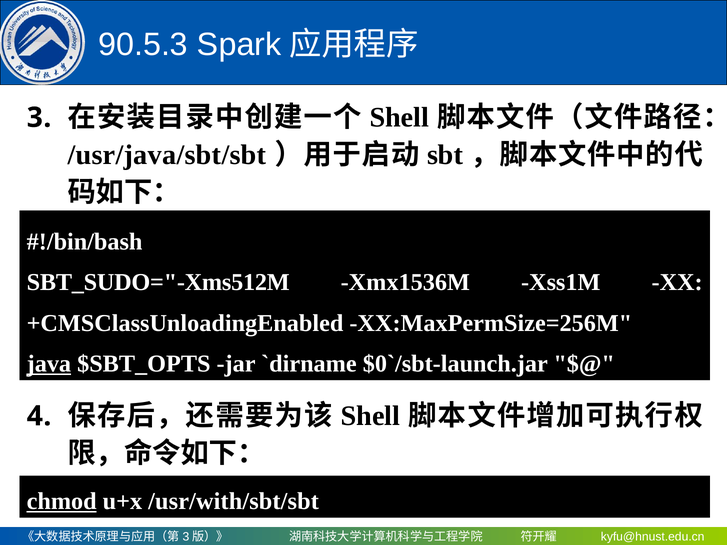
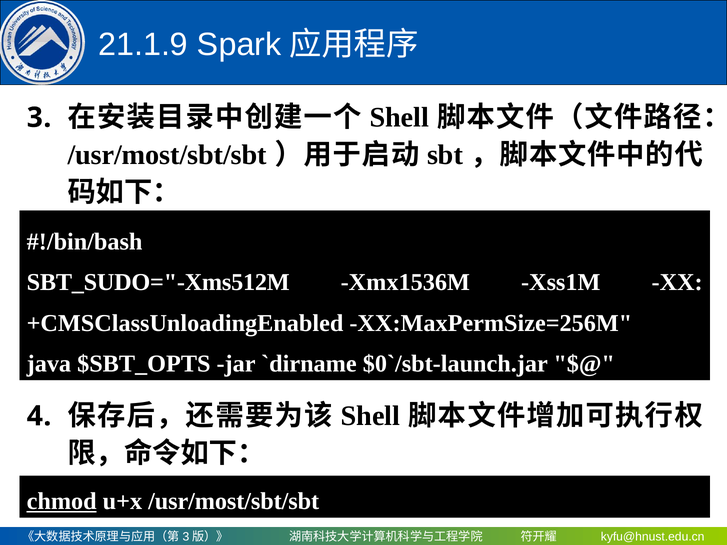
90.5.3: 90.5.3 -> 21.1.9
/usr/java/sbt/sbt at (167, 155): /usr/java/sbt/sbt -> /usr/most/sbt/sbt
java underline: present -> none
u+x /usr/with/sbt/sbt: /usr/with/sbt/sbt -> /usr/most/sbt/sbt
